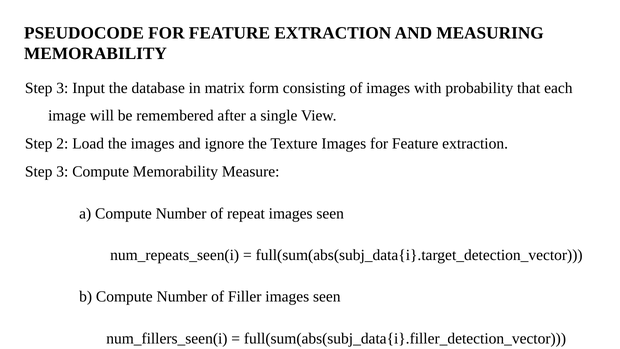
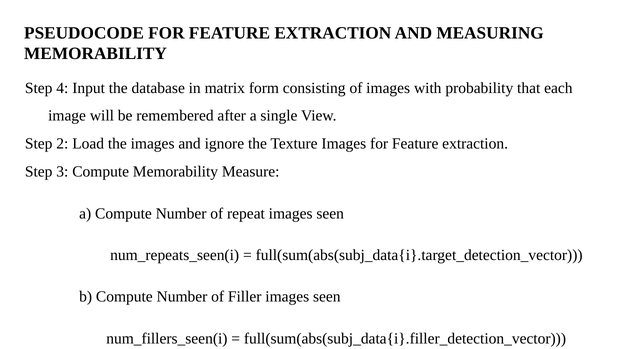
3 at (62, 88): 3 -> 4
